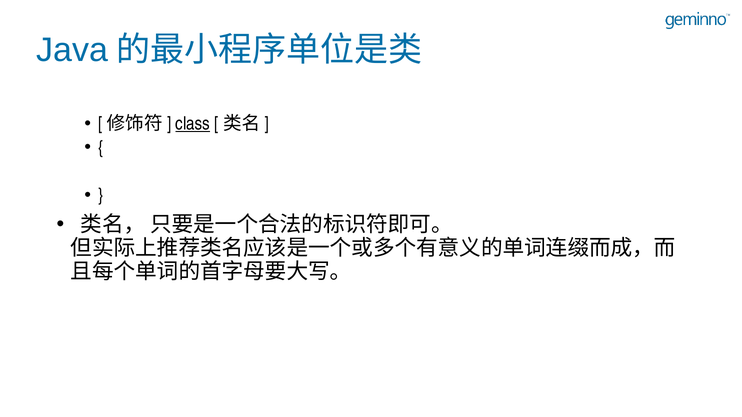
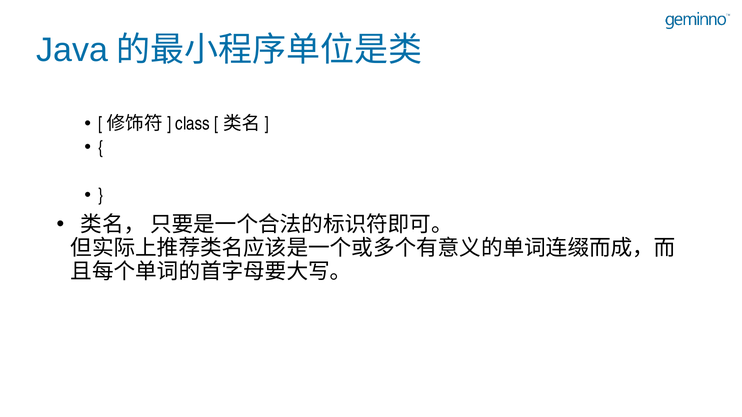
class underline: present -> none
